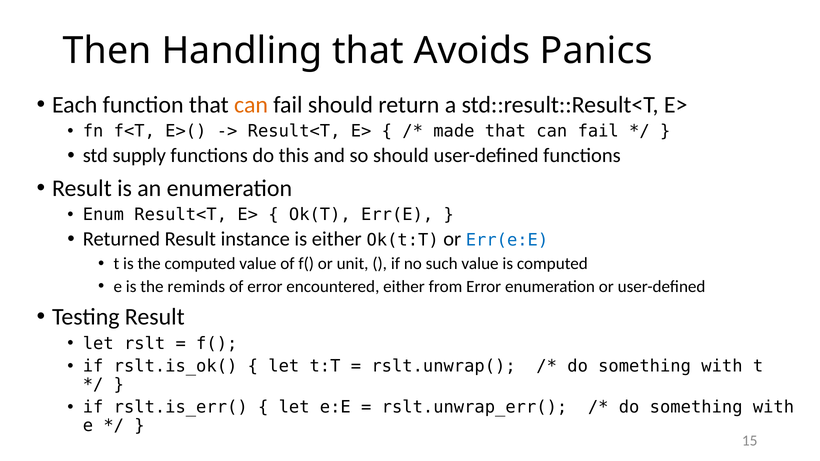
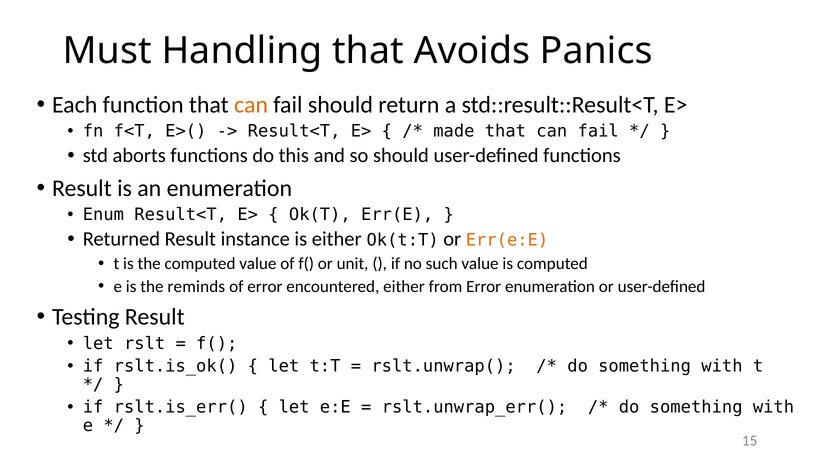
Then: Then -> Must
supply: supply -> aborts
Err(e:E colour: blue -> orange
